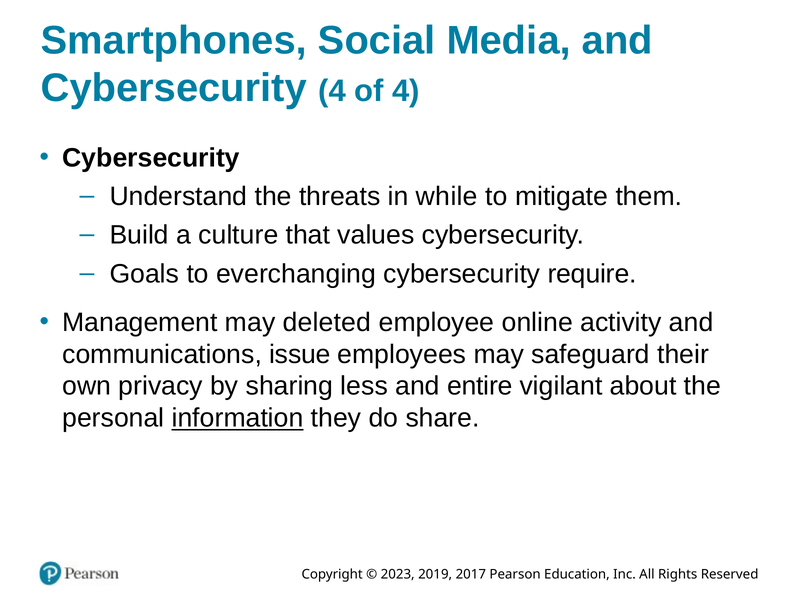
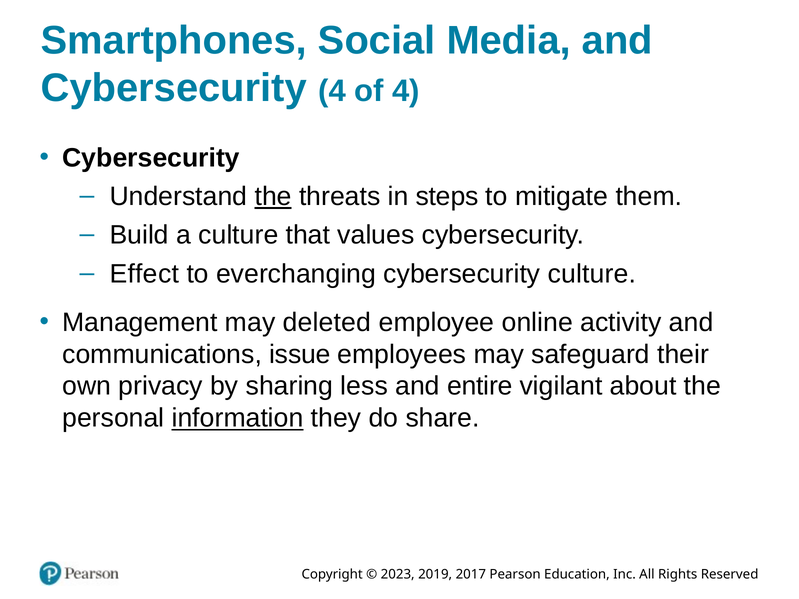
the at (273, 197) underline: none -> present
while: while -> steps
Goals: Goals -> Effect
cybersecurity require: require -> culture
